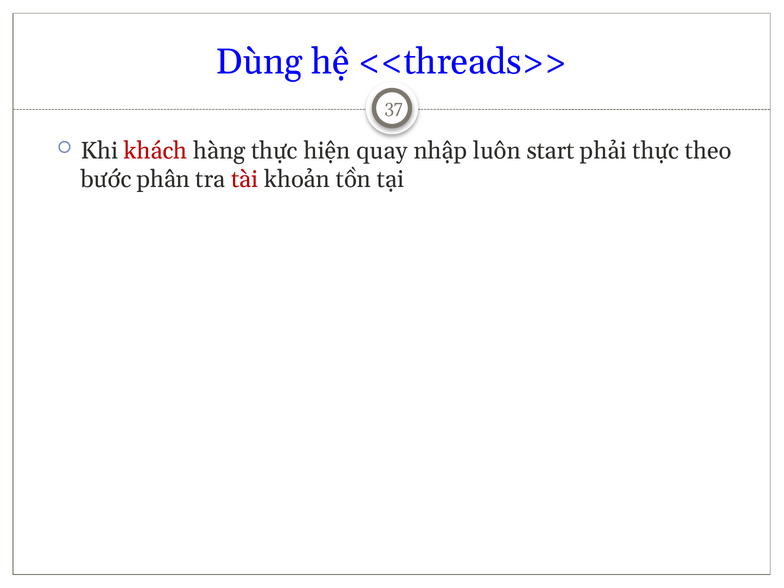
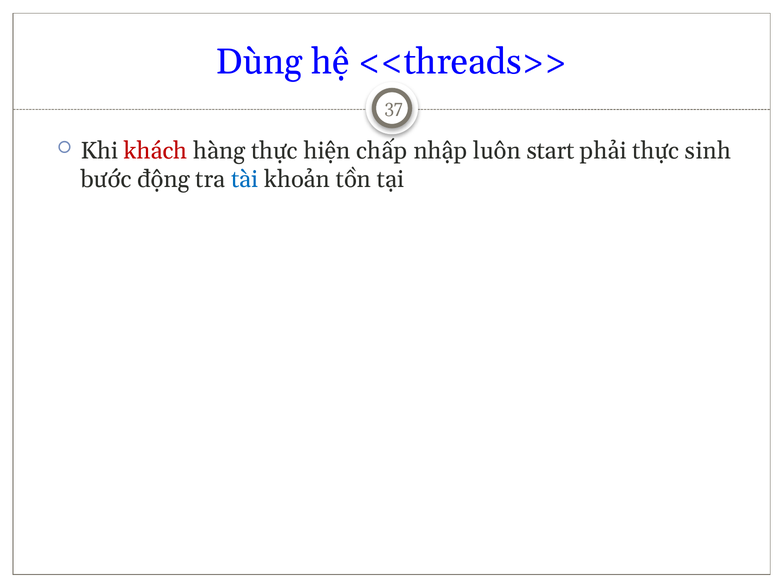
quay: quay -> chấp
theo: theo -> sinh
phân: phân -> động
tài colour: red -> blue
